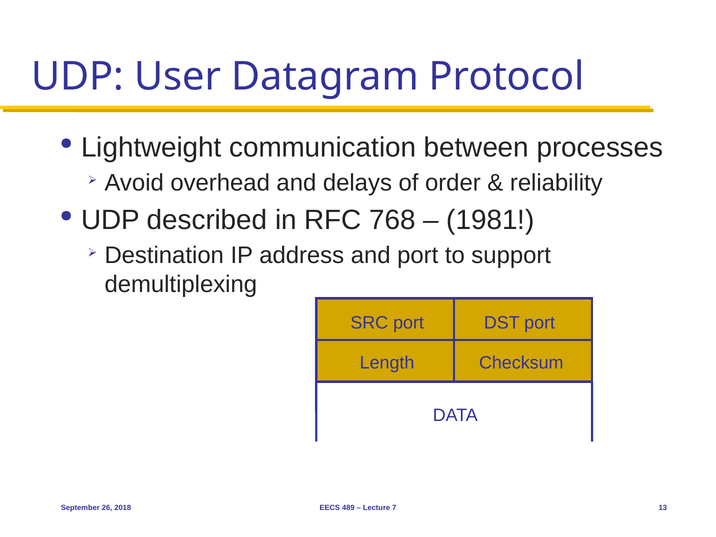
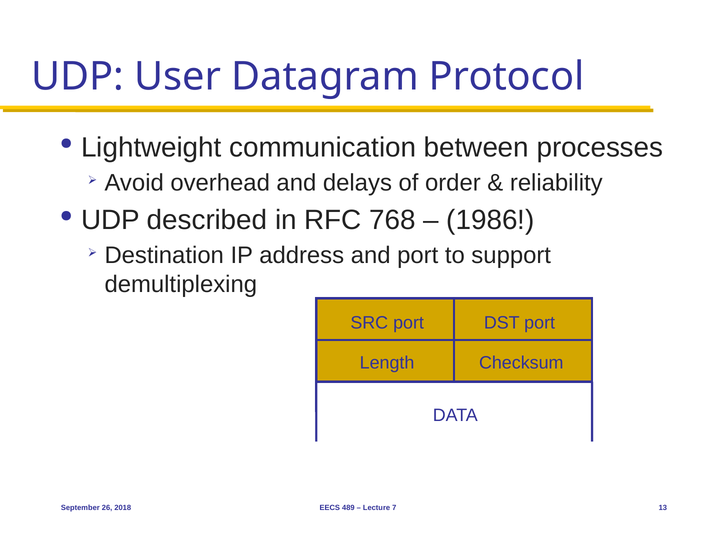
1981: 1981 -> 1986
